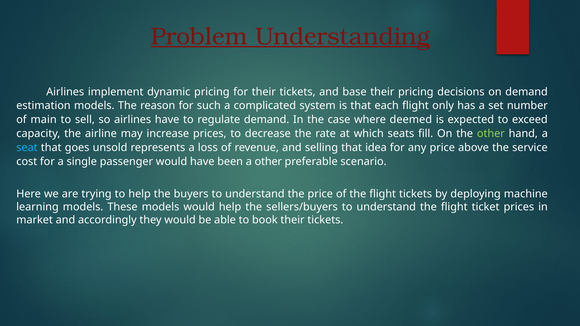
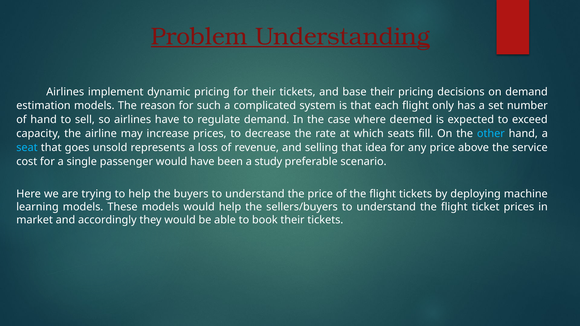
of main: main -> hand
other at (491, 134) colour: light green -> light blue
a other: other -> study
